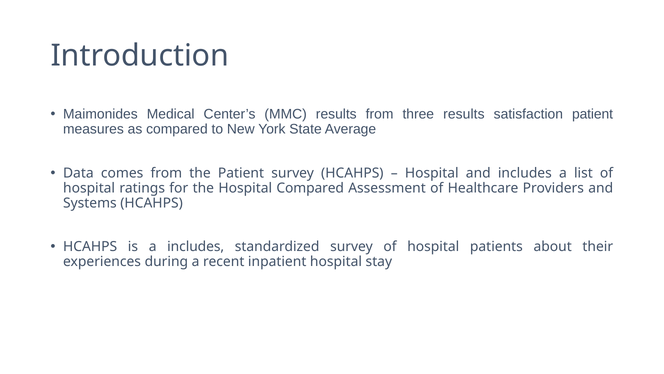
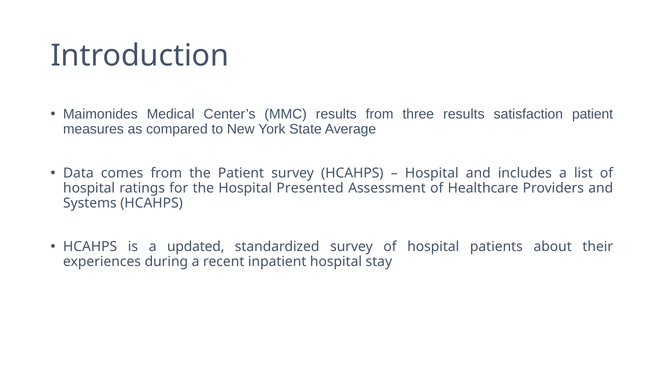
Hospital Compared: Compared -> Presented
a includes: includes -> updated
